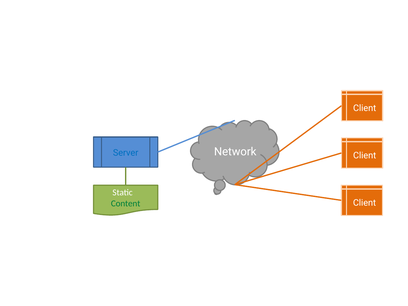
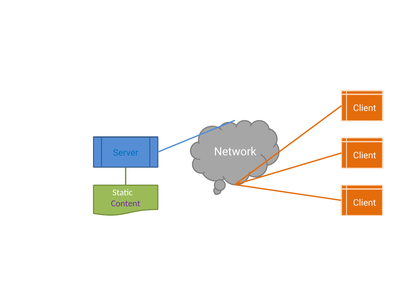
Content colour: green -> purple
